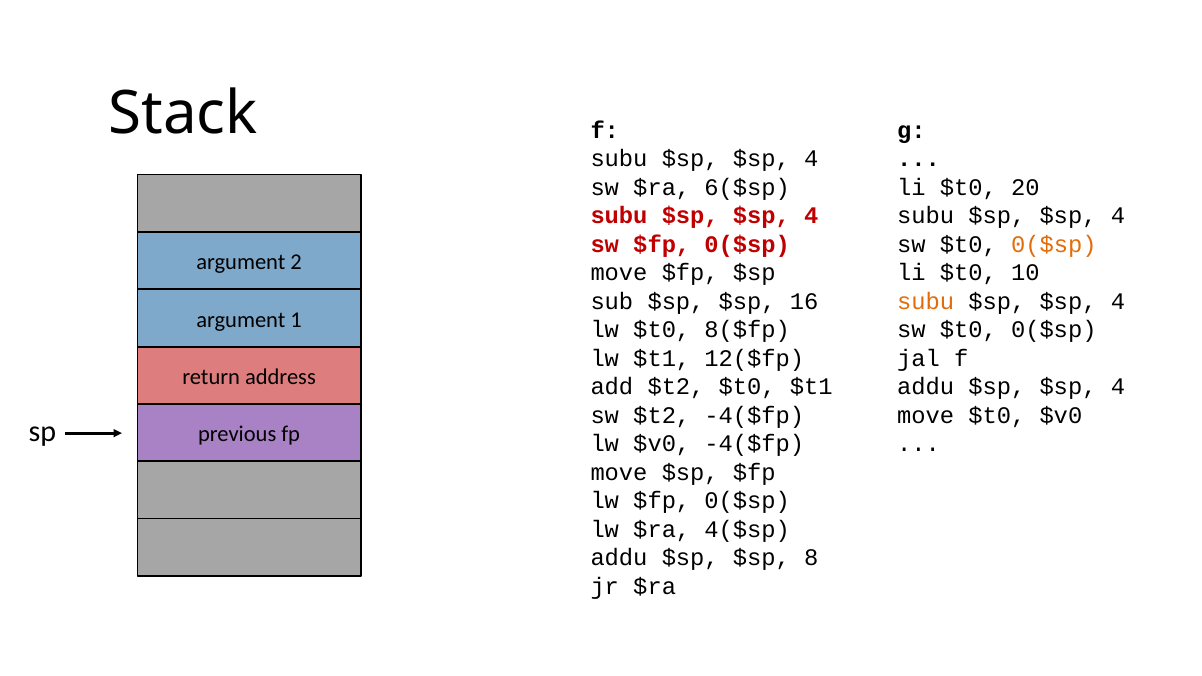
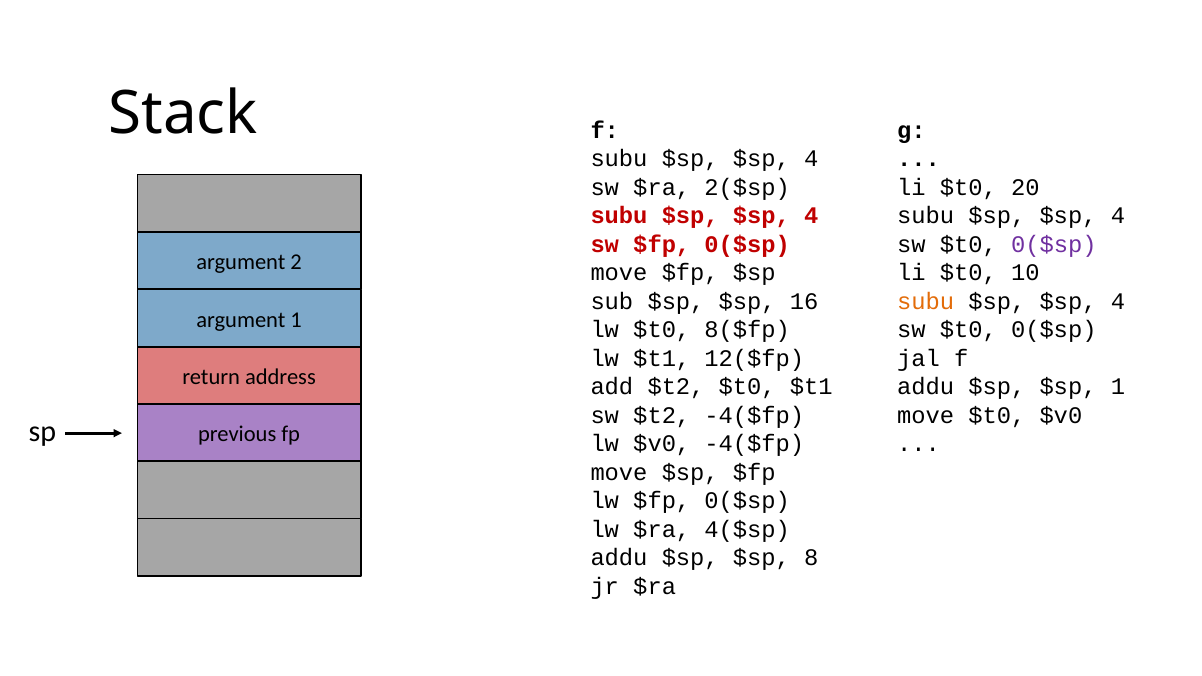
6($sp: 6($sp -> 2($sp
0($sp at (1054, 244) colour: orange -> purple
addu $sp $sp 4: 4 -> 1
